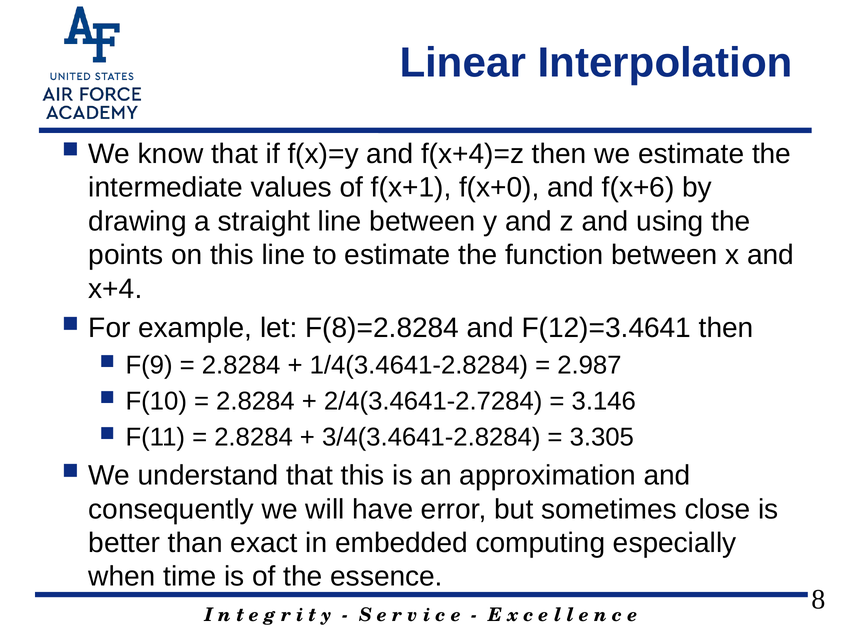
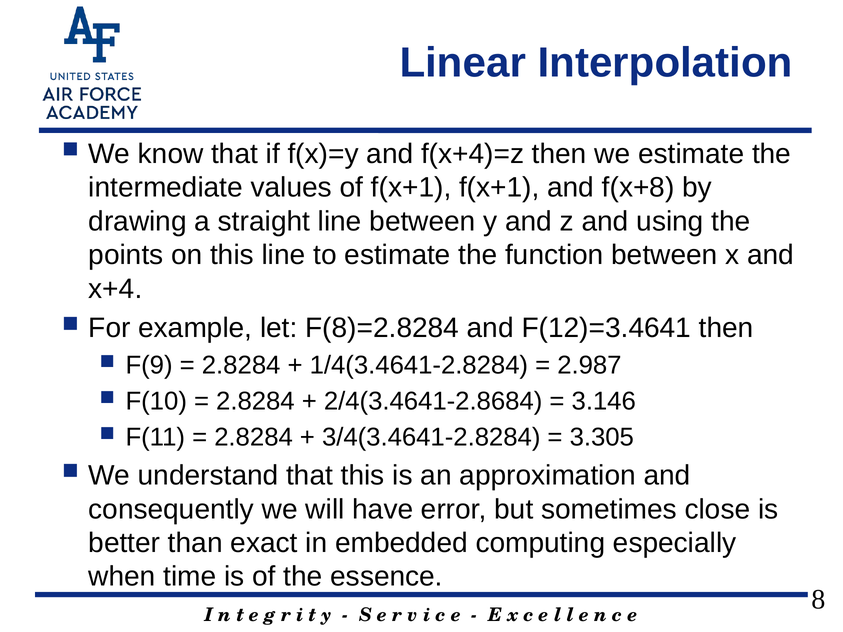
f(x+1 f(x+0: f(x+0 -> f(x+1
f(x+6: f(x+6 -> f(x+8
2/4(3.4641-2.7284: 2/4(3.4641-2.7284 -> 2/4(3.4641-2.8684
